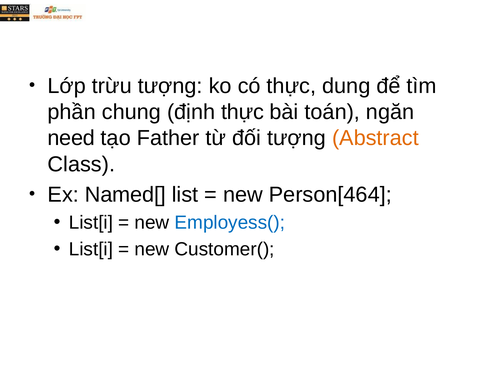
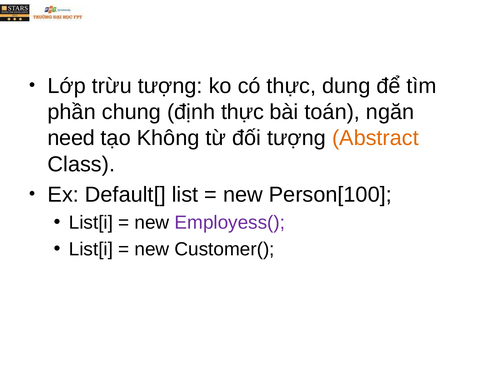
Father: Father -> Không
Named[: Named[ -> Default[
Person[464: Person[464 -> Person[100
Employess( colour: blue -> purple
